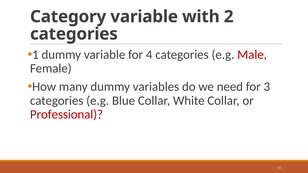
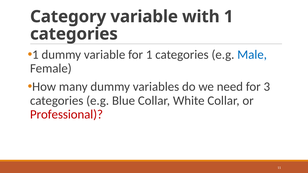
with 2: 2 -> 1
for 4: 4 -> 1
Male colour: red -> blue
